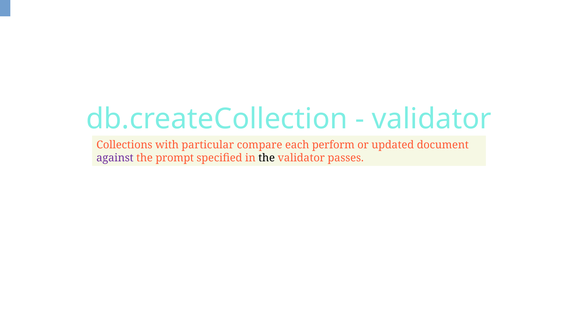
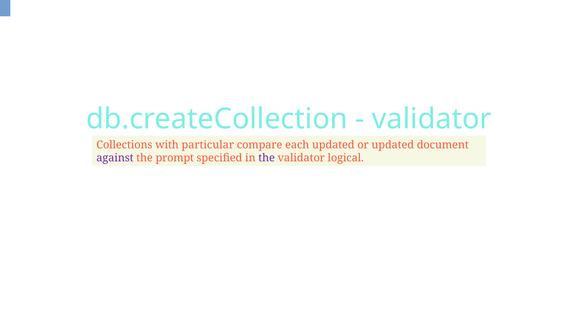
each perform: perform -> updated
the at (267, 158) colour: black -> purple
passes: passes -> logical
